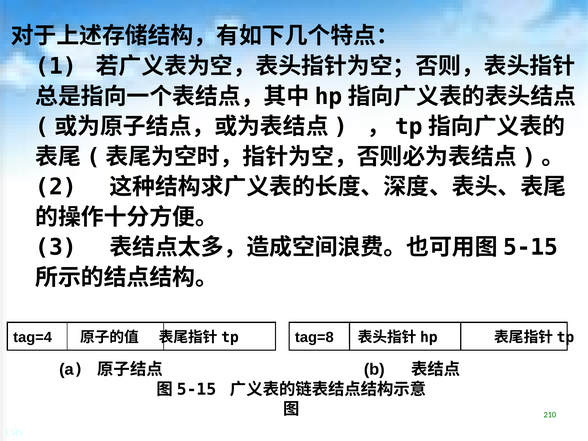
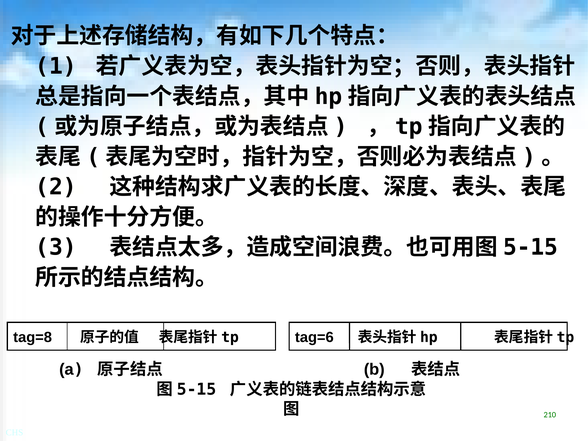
tag=4: tag=4 -> tag=8
tag=8: tag=8 -> tag=6
